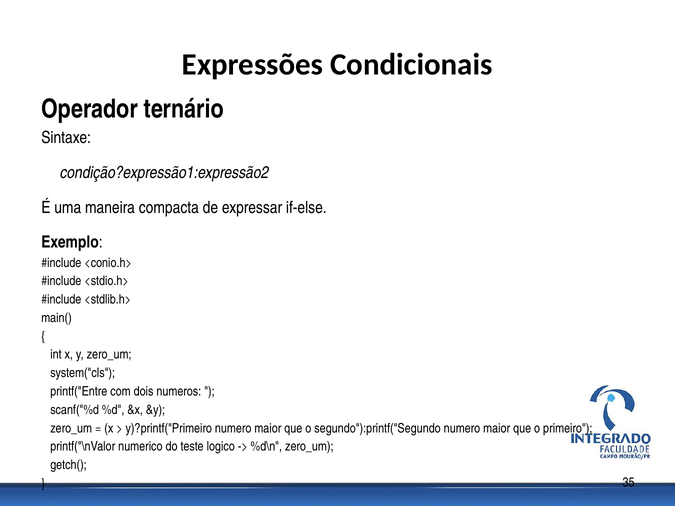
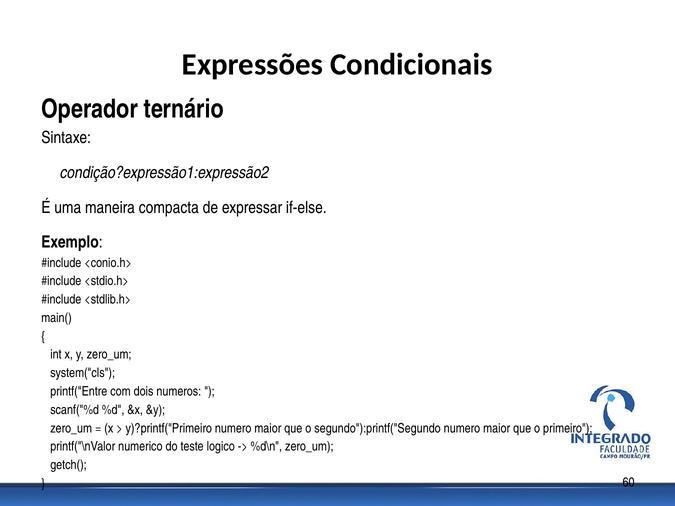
35: 35 -> 60
